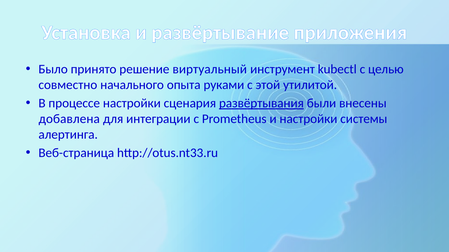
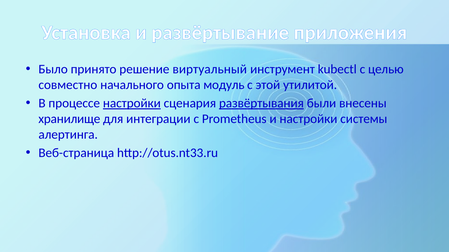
руками: руками -> модуль
настройки at (132, 103) underline: none -> present
добавлена: добавлена -> хранилище
